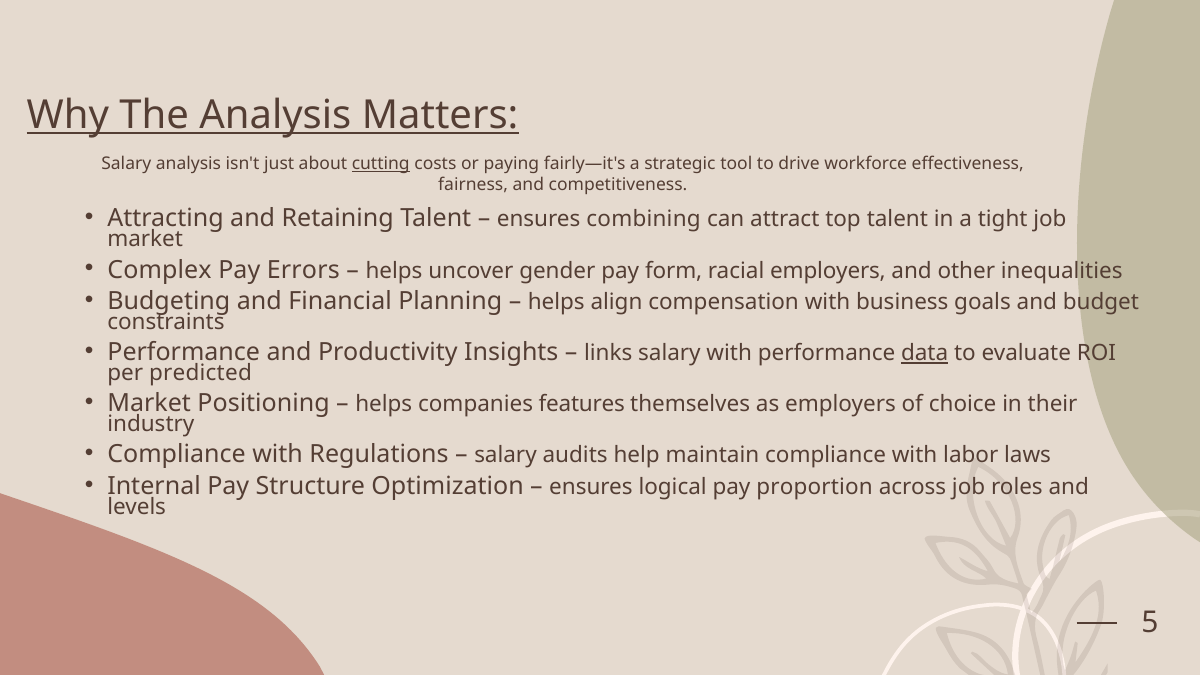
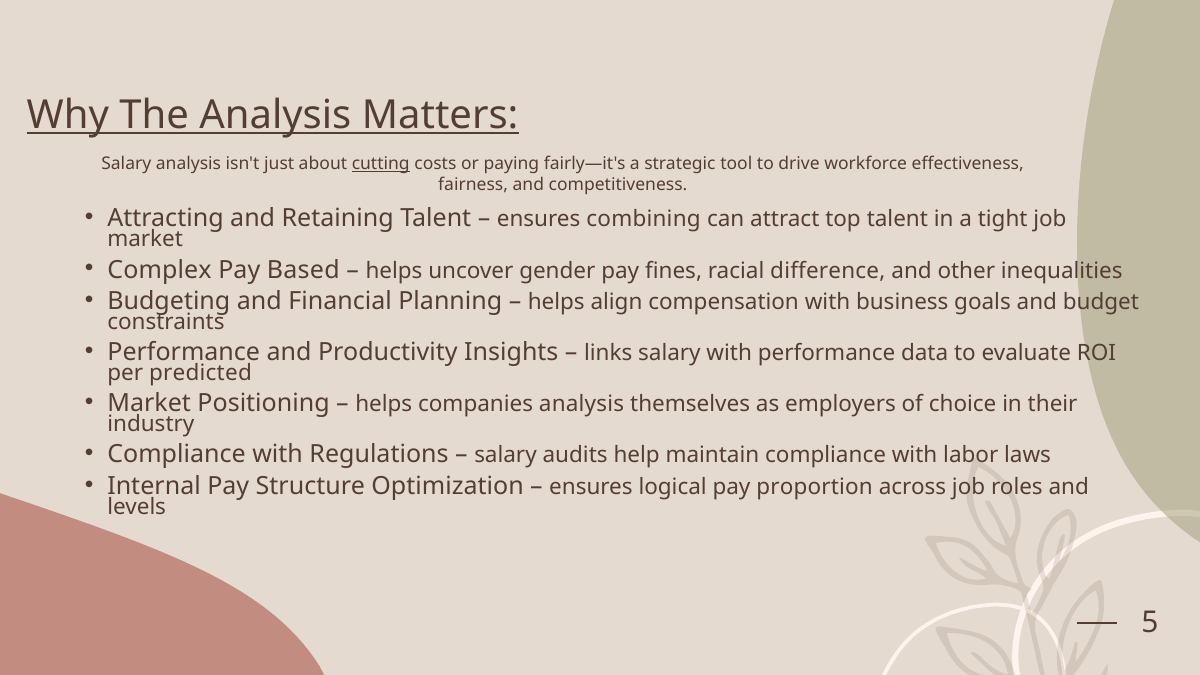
Errors: Errors -> Based
form: form -> fines
racial employers: employers -> difference
data underline: present -> none
companies features: features -> analysis
